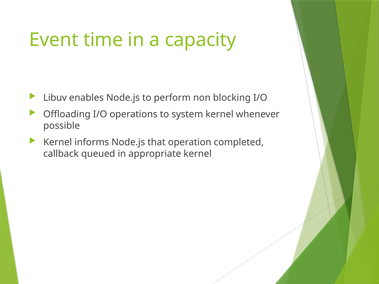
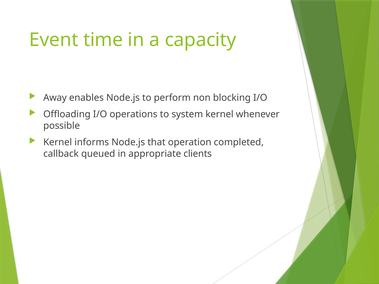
Libuv: Libuv -> Away
appropriate kernel: kernel -> clients
